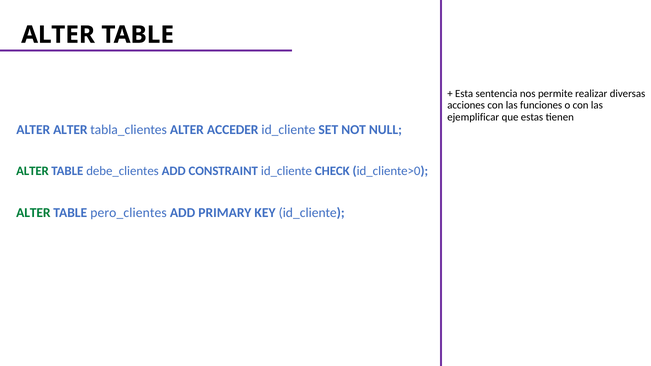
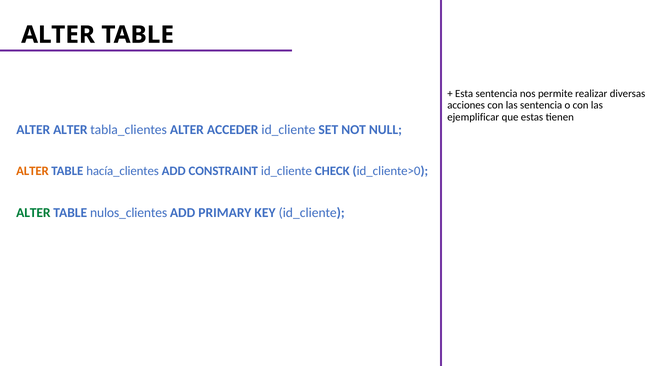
las funciones: funciones -> sentencia
ALTER at (32, 171) colour: green -> orange
debe_clientes: debe_clientes -> hacía_clientes
pero_clientes: pero_clientes -> nulos_clientes
